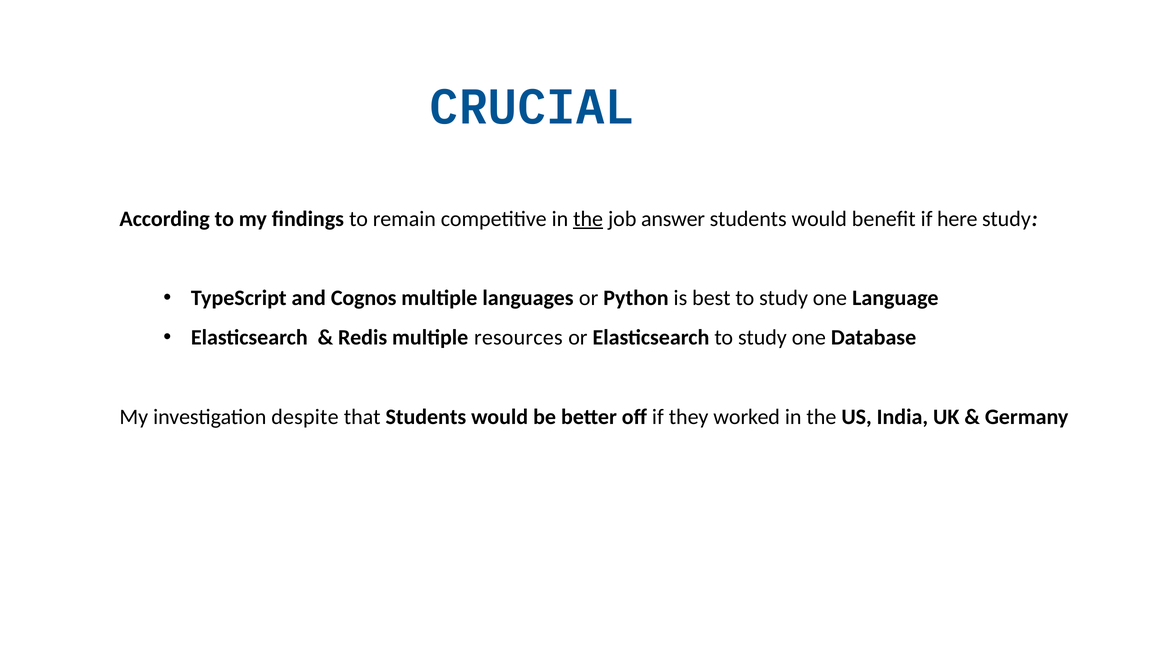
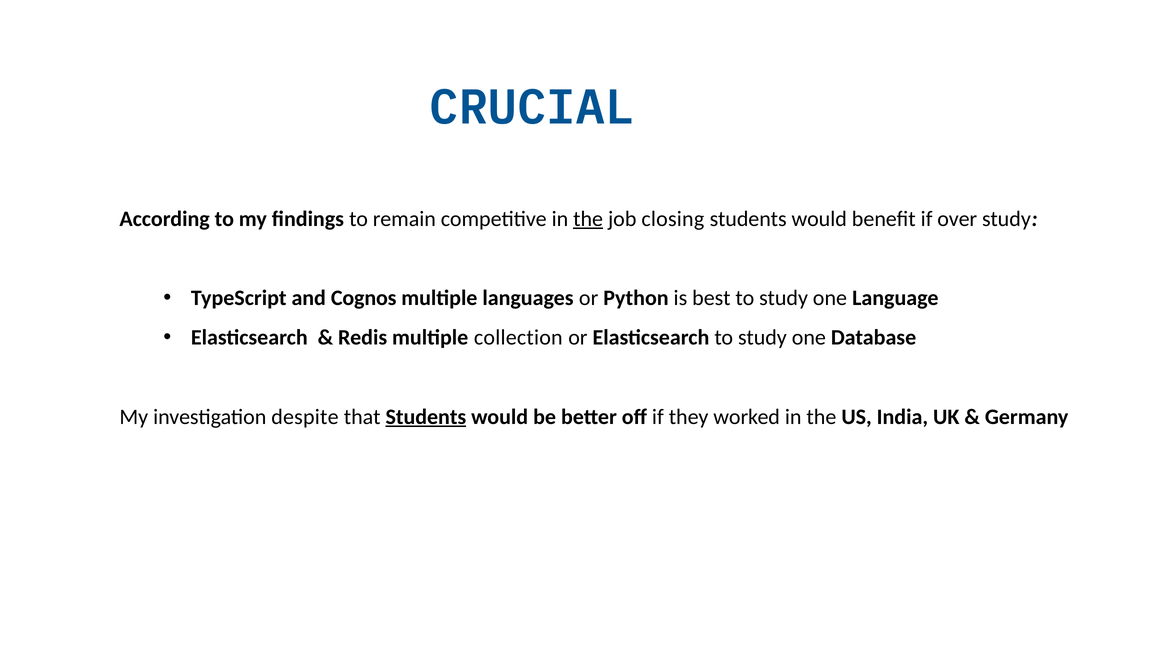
answer: answer -> closing
here: here -> over
resources: resources -> collection
Students at (426, 417) underline: none -> present
